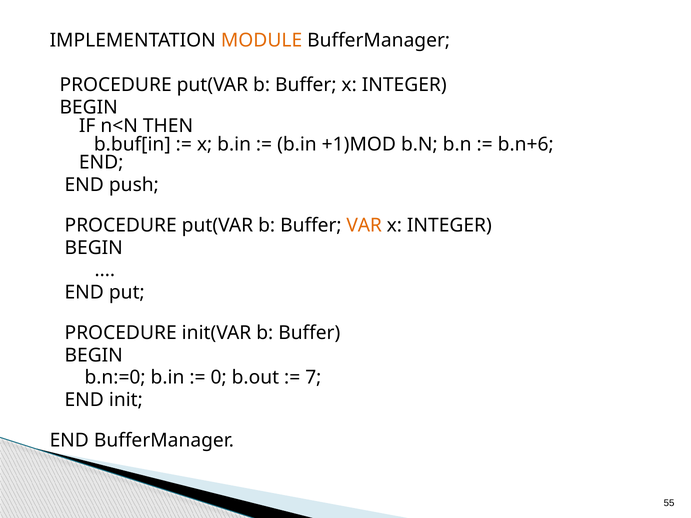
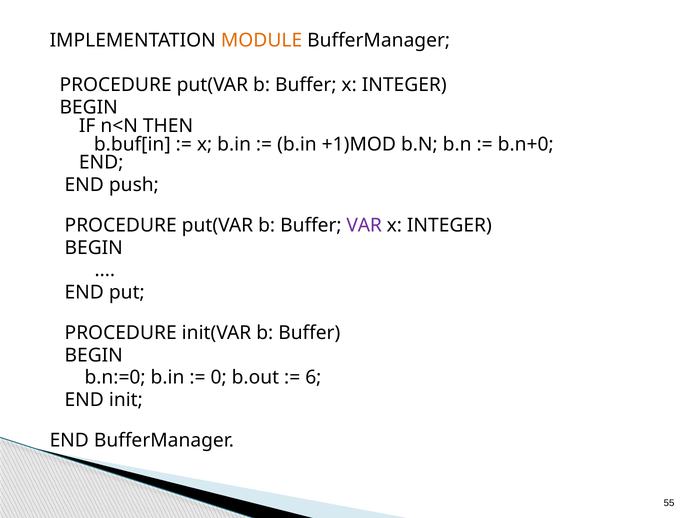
b.n+6: b.n+6 -> b.n+0
VAR colour: orange -> purple
7: 7 -> 6
